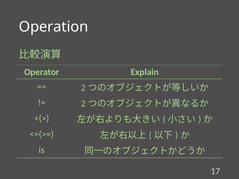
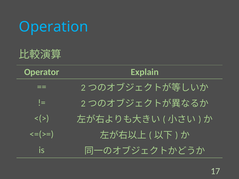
Operation colour: white -> light blue
